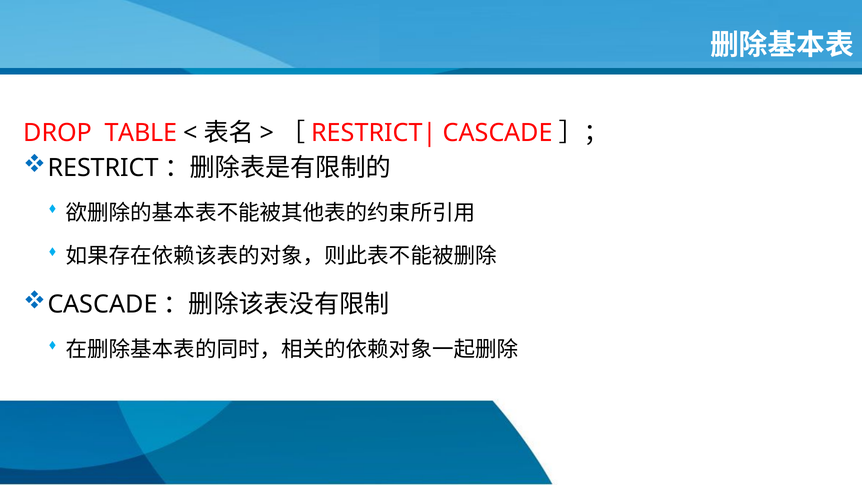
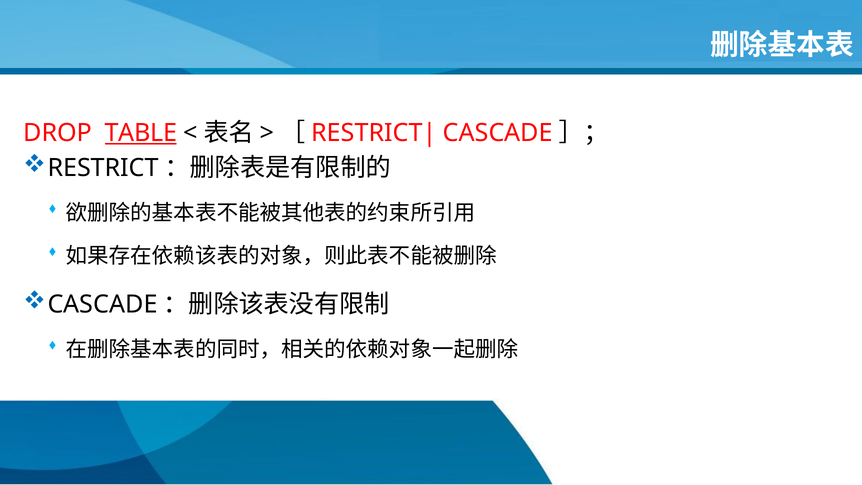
TABLE underline: none -> present
